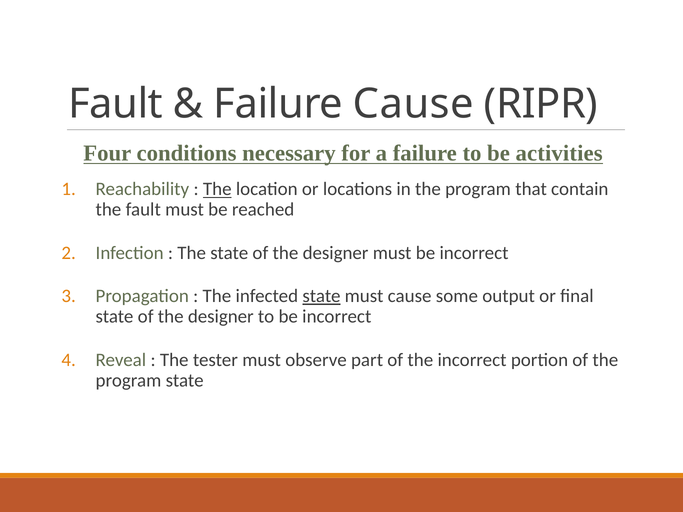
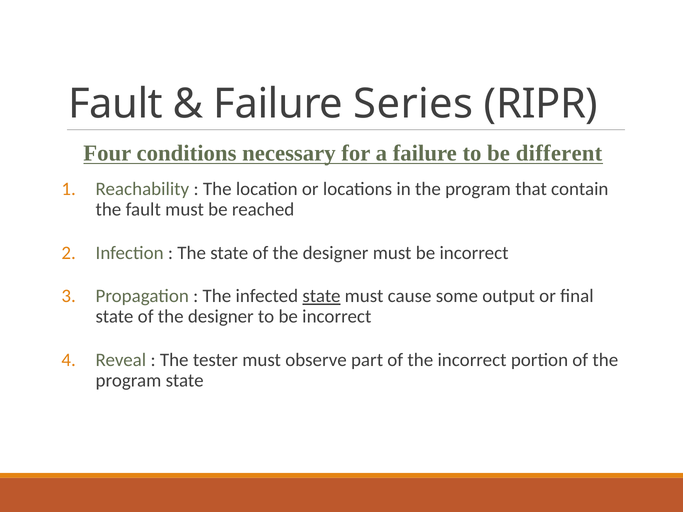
Failure Cause: Cause -> Series
activities: activities -> different
The at (217, 189) underline: present -> none
